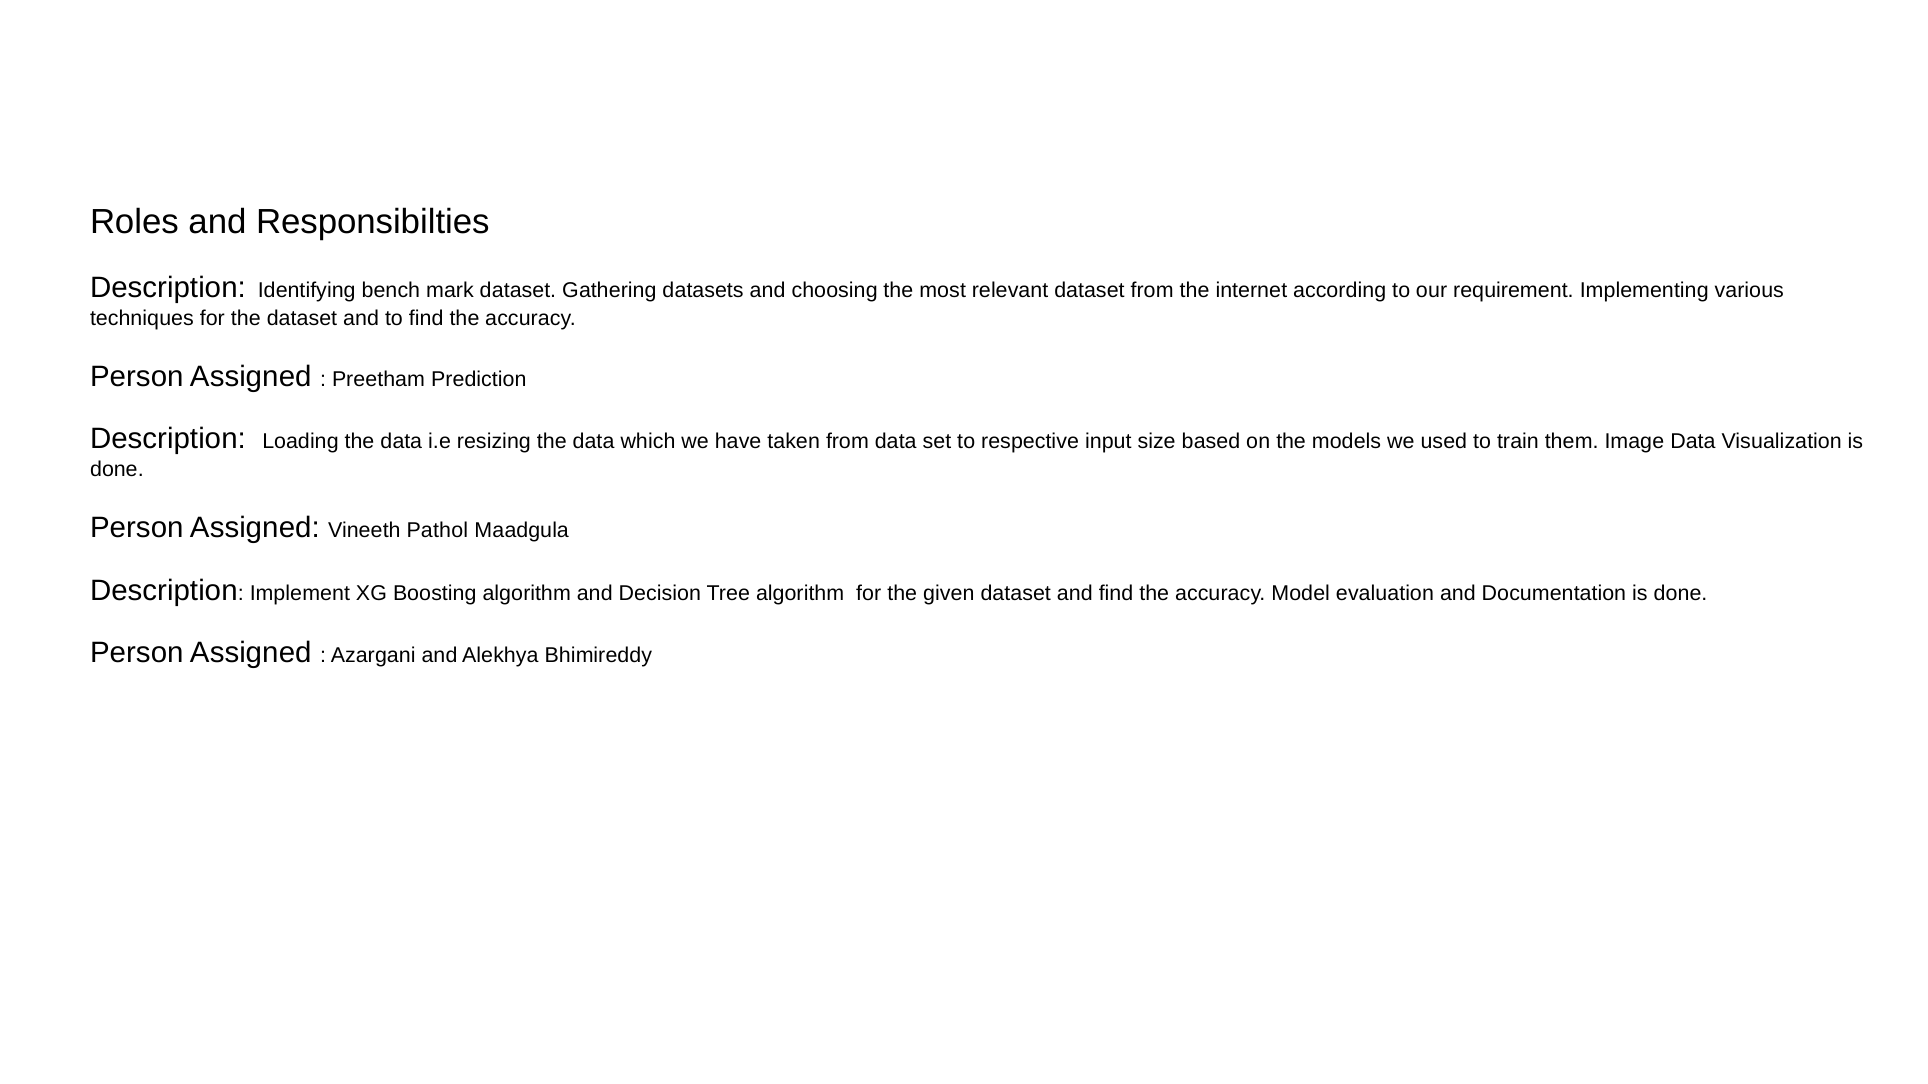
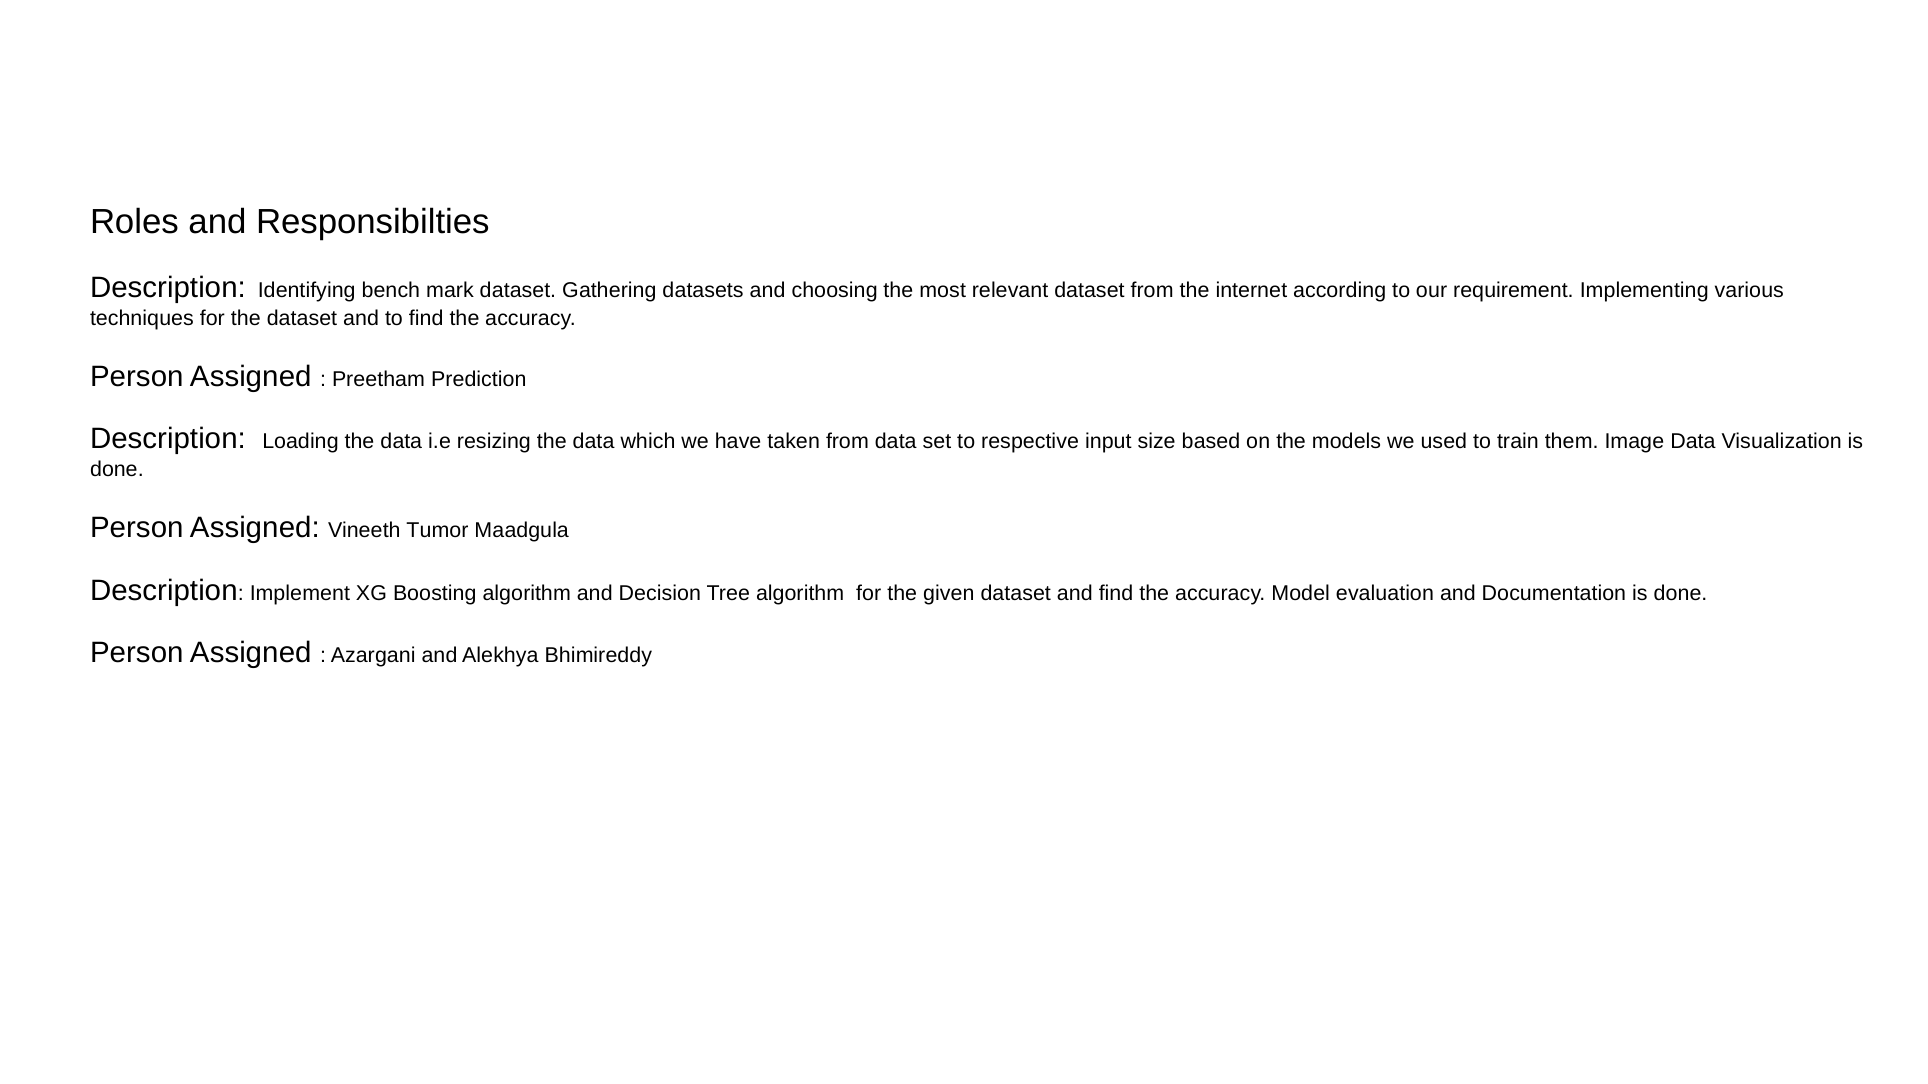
Pathol: Pathol -> Tumor
